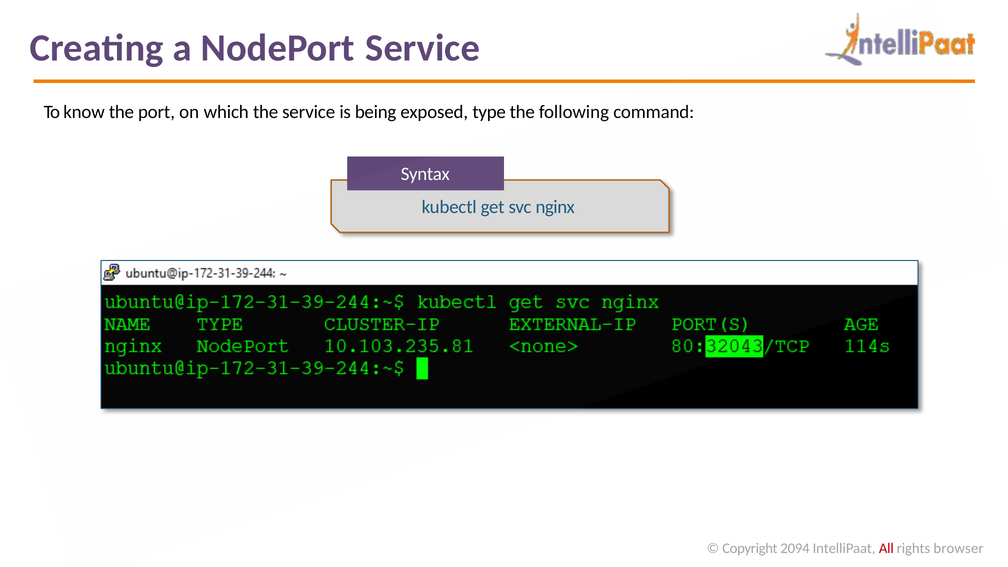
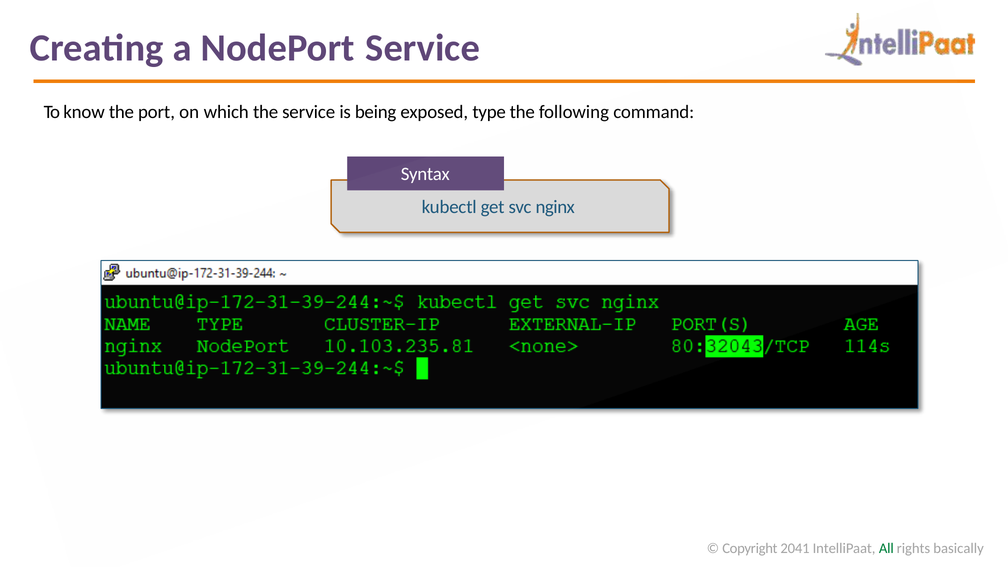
2094: 2094 -> 2041
All colour: red -> green
browser: browser -> basically
